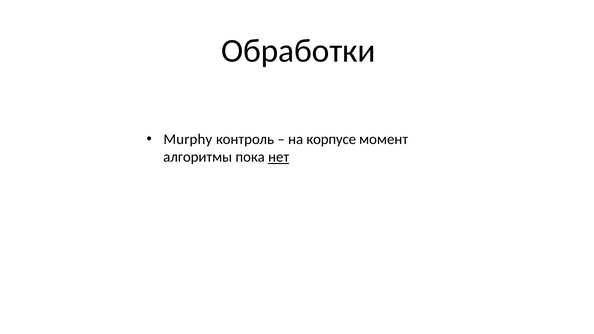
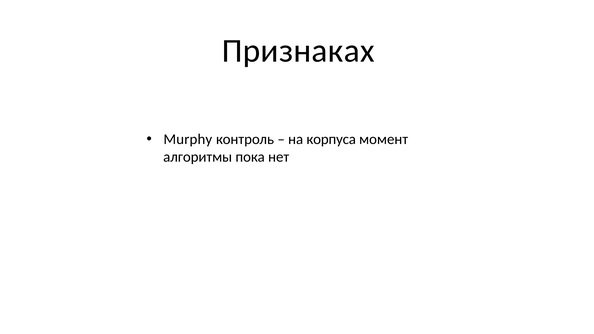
Обработки: Обработки -> Признаках
корпусе: корпусе -> корпуса
нет underline: present -> none
